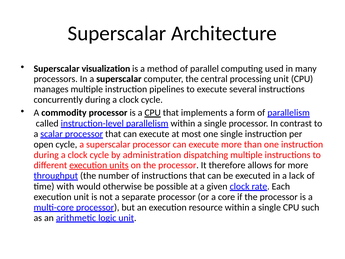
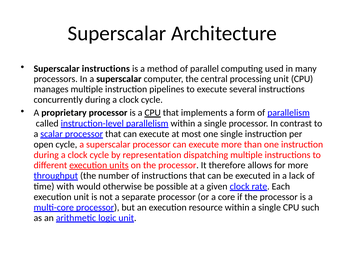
Superscalar visualization: visualization -> instructions
commodity: commodity -> proprietary
administration: administration -> representation
